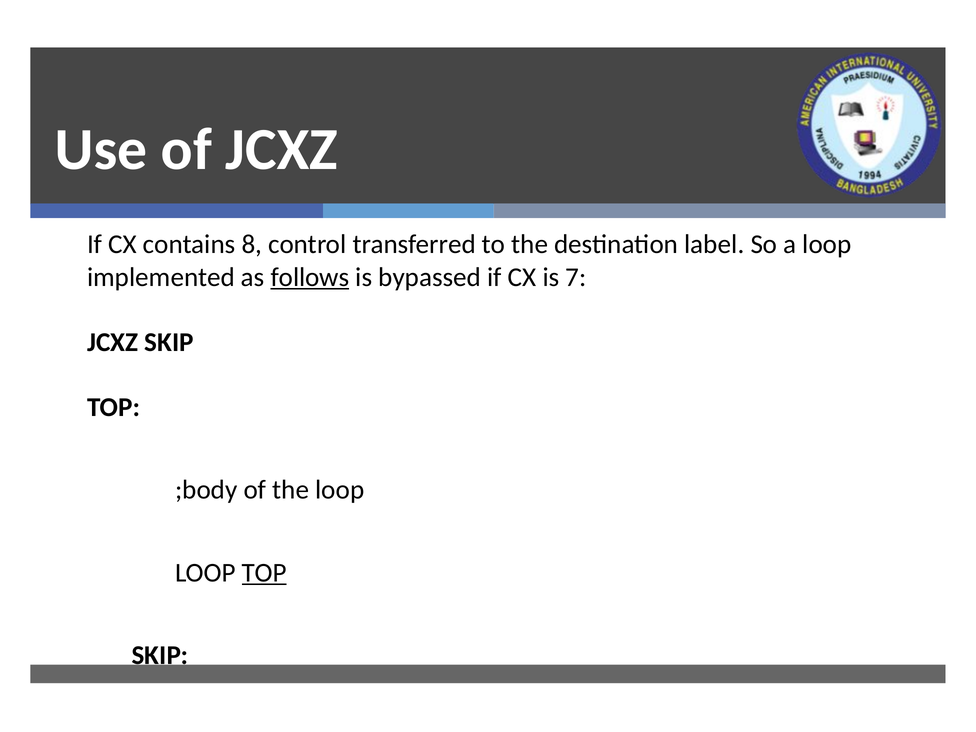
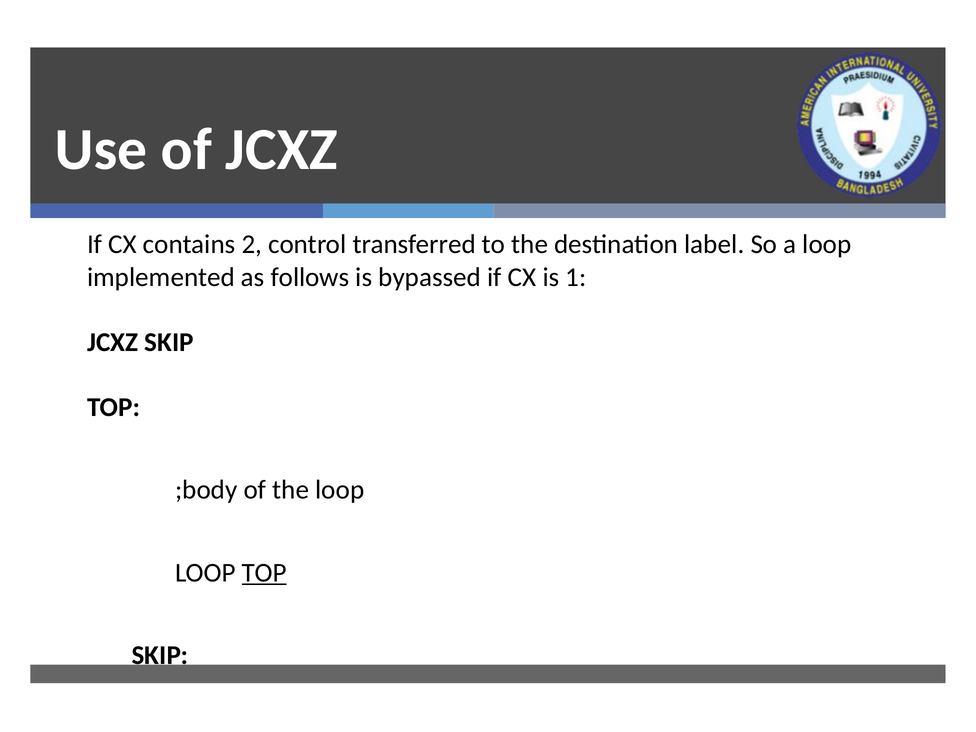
8: 8 -> 2
follows underline: present -> none
7: 7 -> 1
